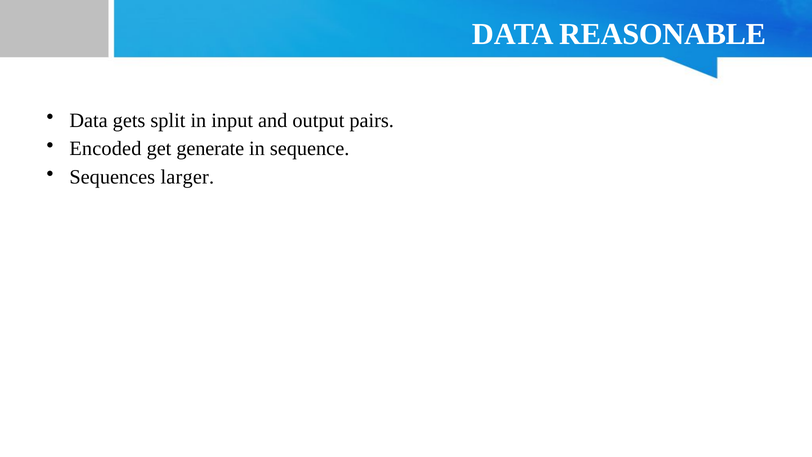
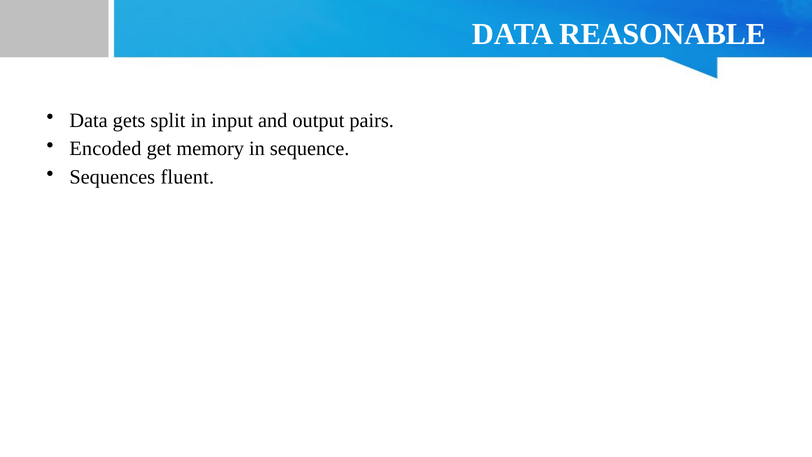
generate: generate -> memory
larger: larger -> fluent
